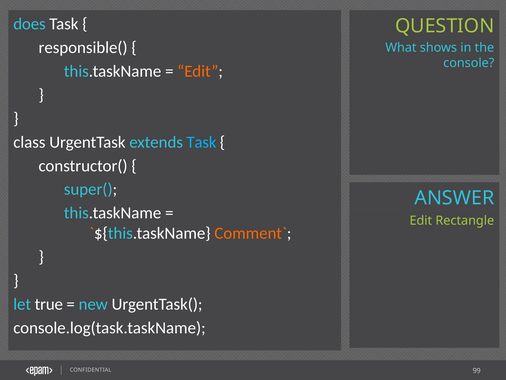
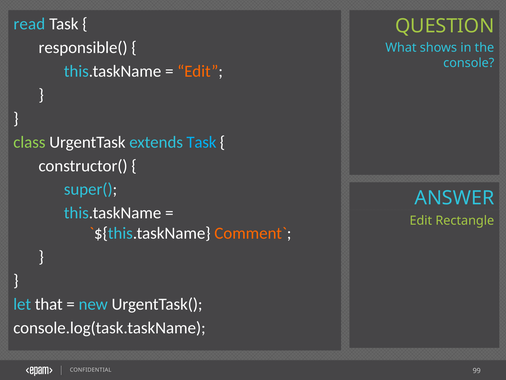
does: does -> read
class colour: white -> light green
true: true -> that
